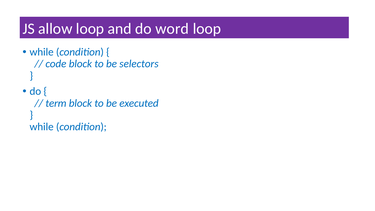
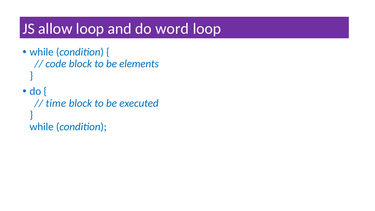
selectors: selectors -> elements
term: term -> time
